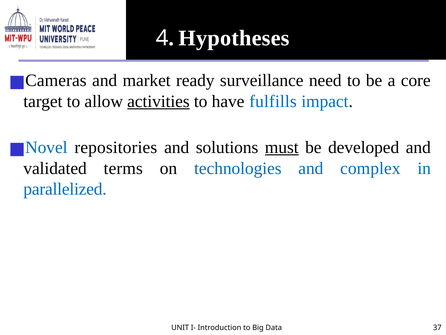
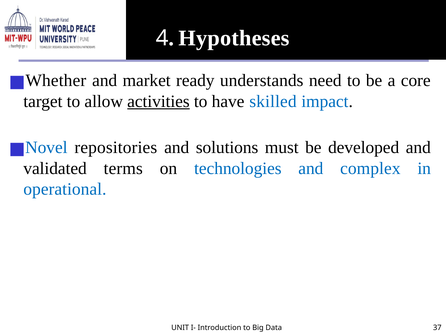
Cameras: Cameras -> Whether
surveillance: surveillance -> understands
fulfills: fulfills -> skilled
must underline: present -> none
parallelized: parallelized -> operational
